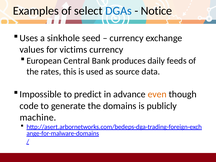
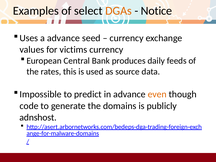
DGAs colour: blue -> orange
a sinkhole: sinkhole -> advance
machine: machine -> adnshost
